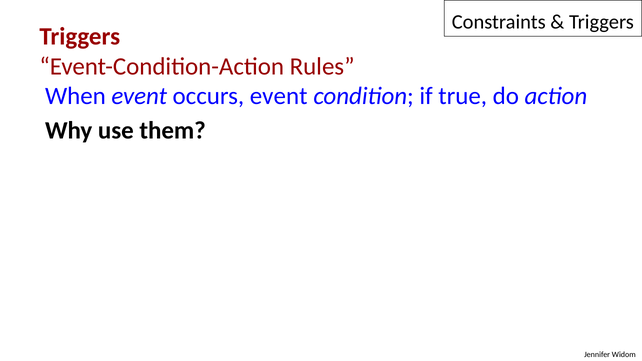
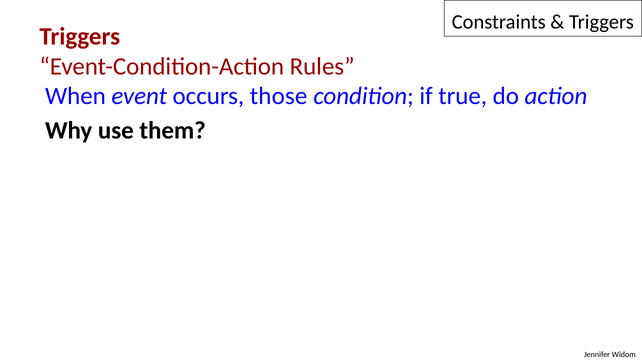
occurs event: event -> those
